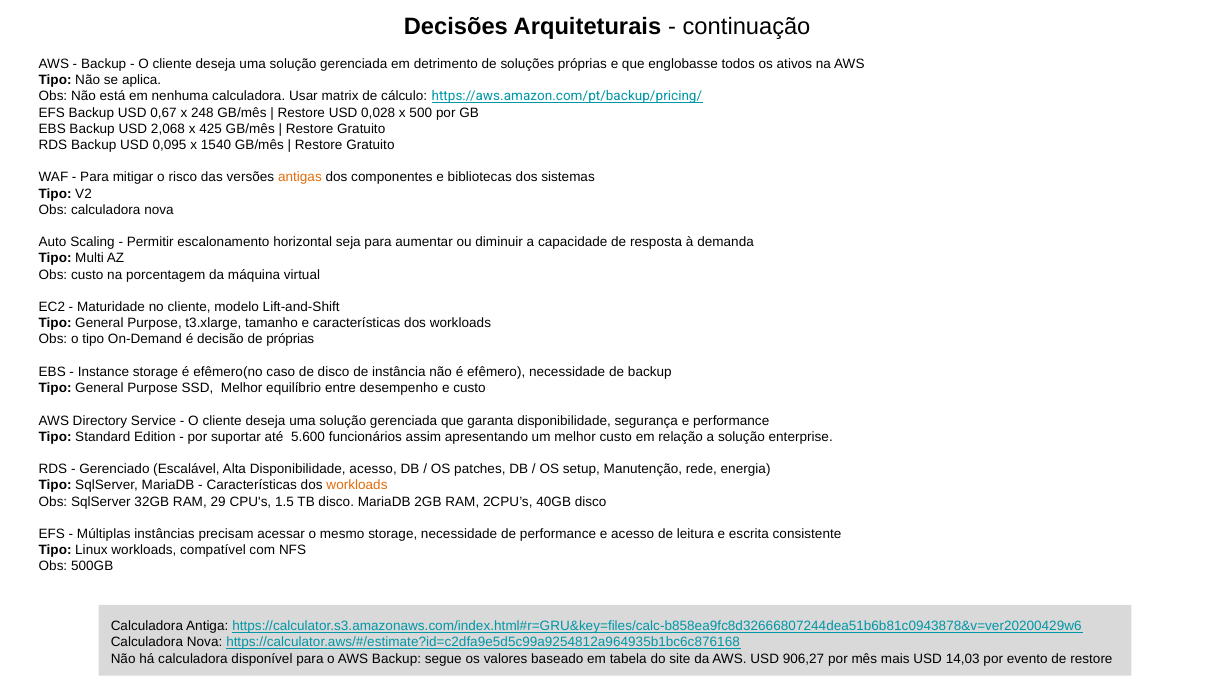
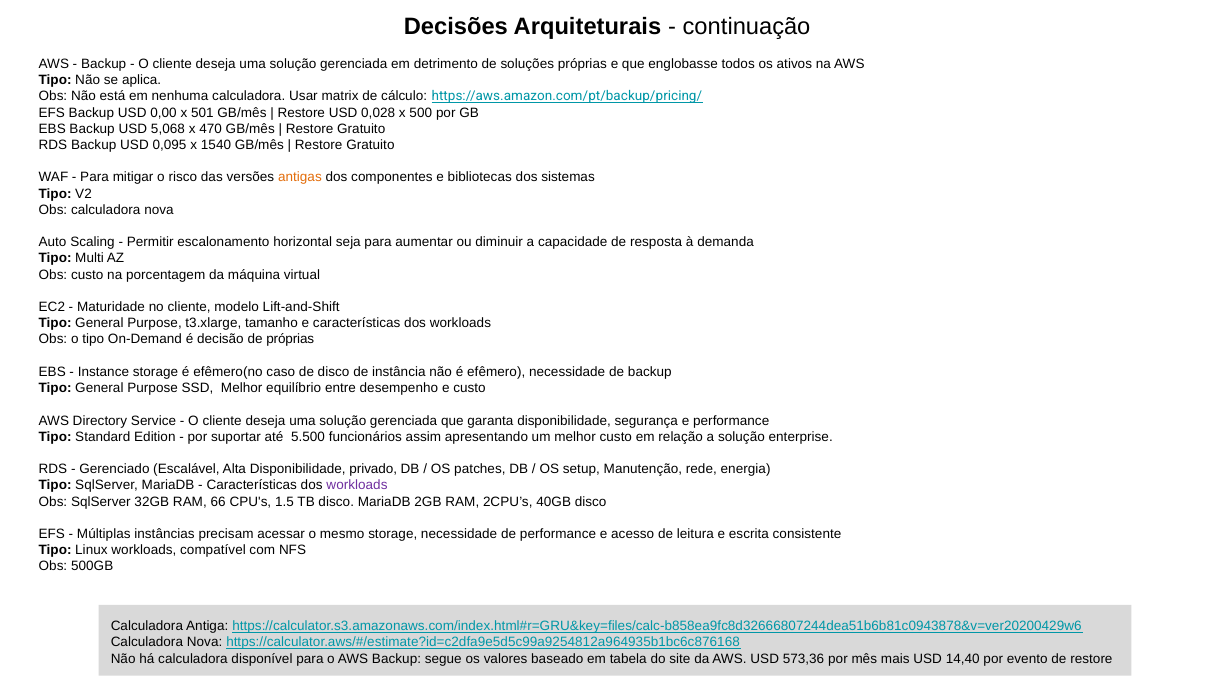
0,67: 0,67 -> 0,00
248: 248 -> 501
2,068: 2,068 -> 5,068
425: 425 -> 470
5.600: 5.600 -> 5.500
Disponibilidade acesso: acesso -> privado
workloads at (357, 485) colour: orange -> purple
29: 29 -> 66
906,27: 906,27 -> 573,36
14,03: 14,03 -> 14,40
